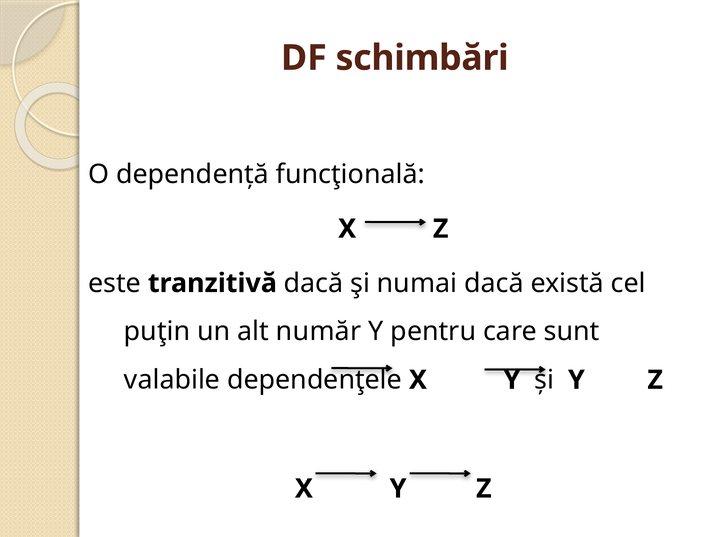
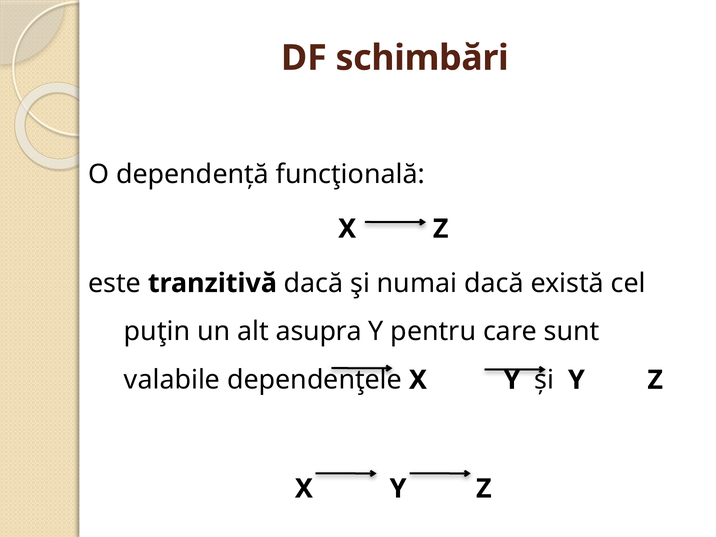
număr: număr -> asupra
